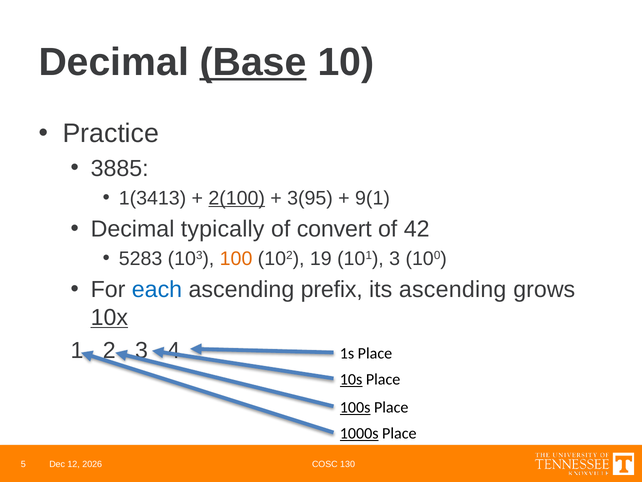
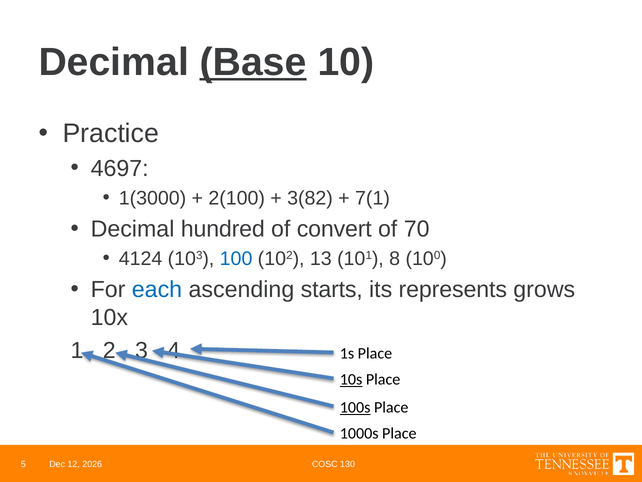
3885: 3885 -> 4697
1(3413: 1(3413 -> 1(3000
2(100 underline: present -> none
3(95: 3(95 -> 3(82
9(1: 9(1 -> 7(1
typically: typically -> hundred
42: 42 -> 70
5283: 5283 -> 4124
100 at (236, 258) colour: orange -> blue
19: 19 -> 13
101 3: 3 -> 8
prefix: prefix -> starts
its ascending: ascending -> represents
10x underline: present -> none
1000s underline: present -> none
